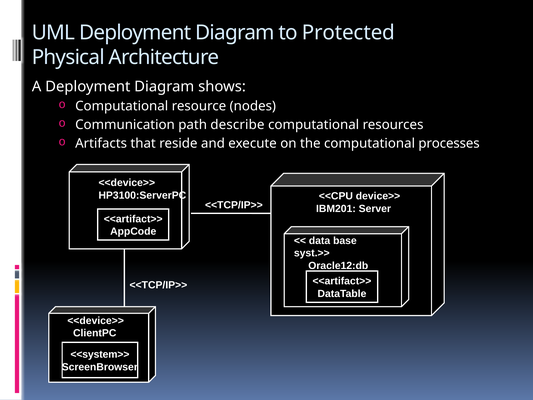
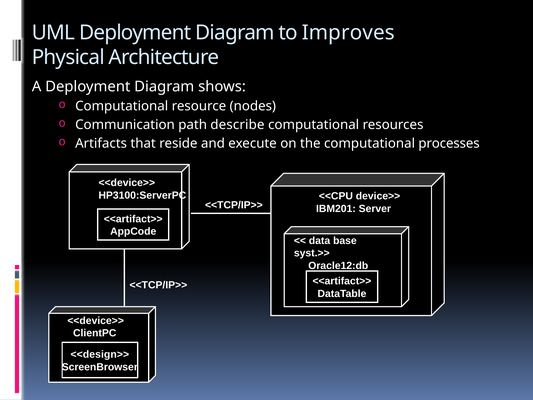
Protected: Protected -> Improves
<<system>>: <<system>> -> <<design>>
